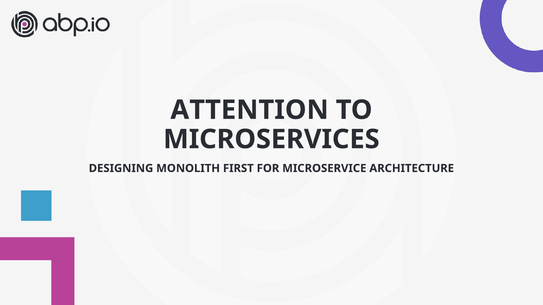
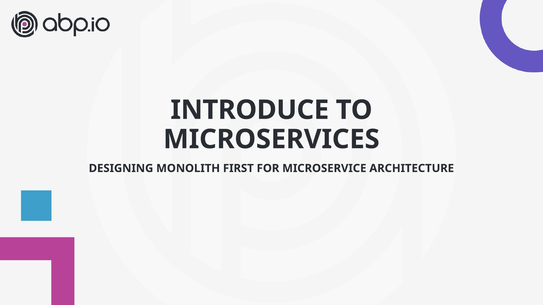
ATTENTION: ATTENTION -> INTRODUCE
